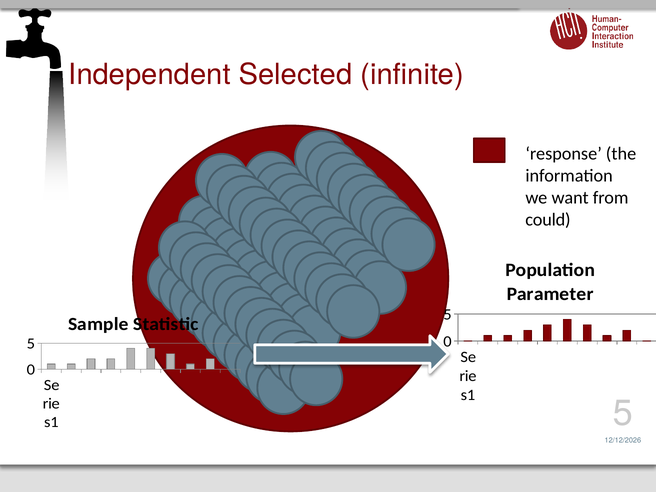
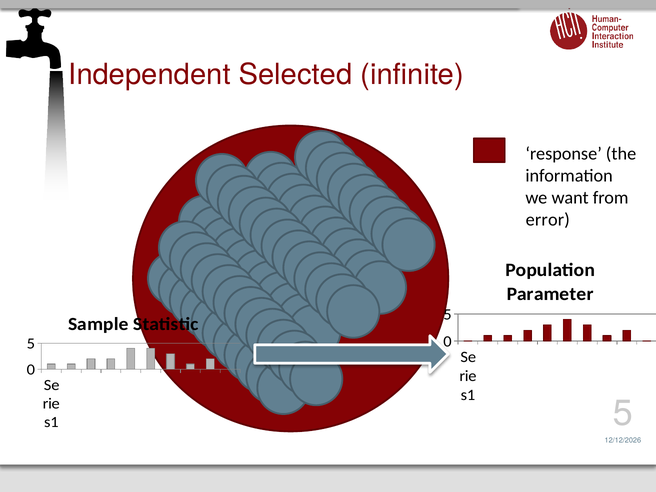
could: could -> error
